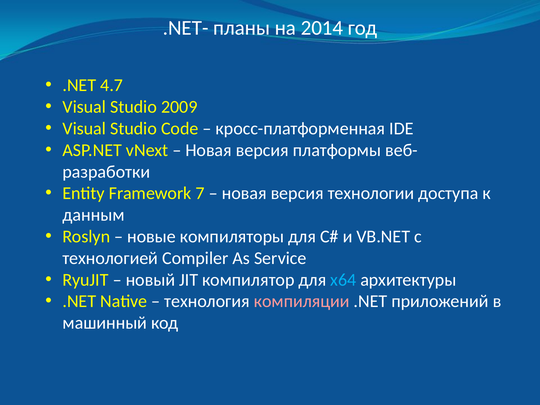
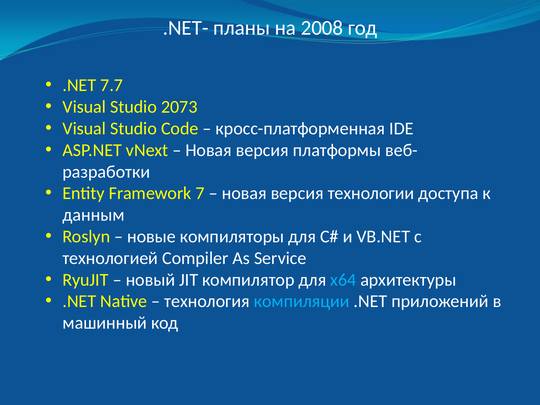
2014: 2014 -> 2008
4.7: 4.7 -> 7.7
2009: 2009 -> 2073
компиляции colour: pink -> light blue
